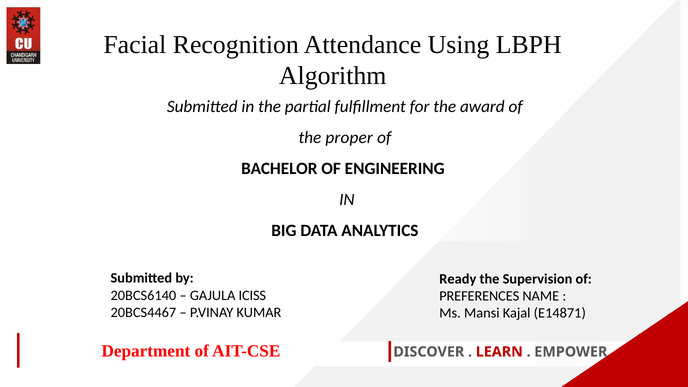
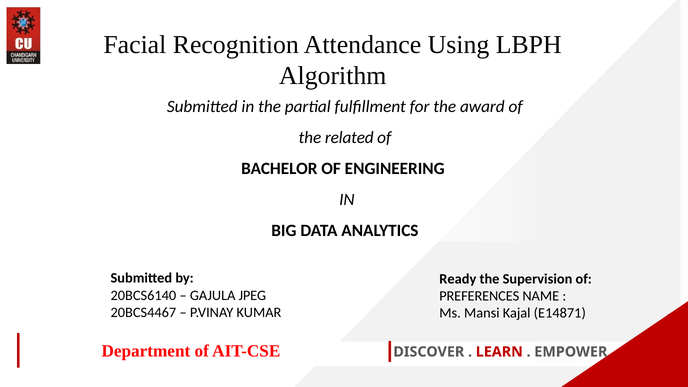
proper: proper -> related
ICISS: ICISS -> JPEG
